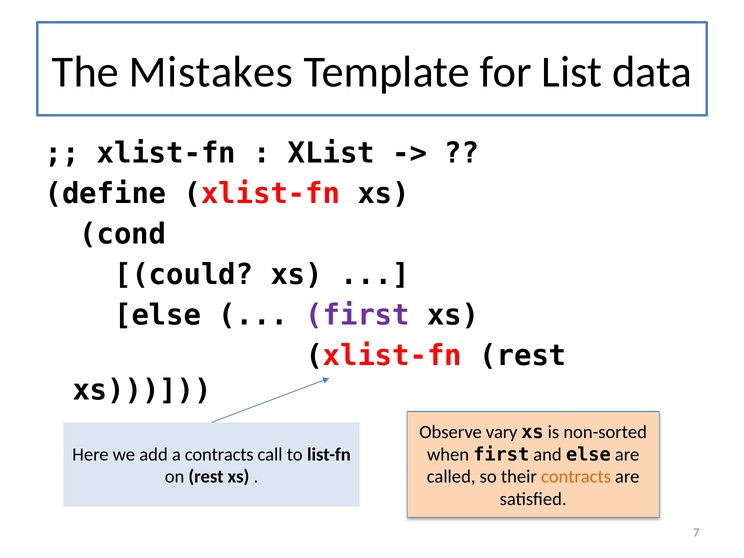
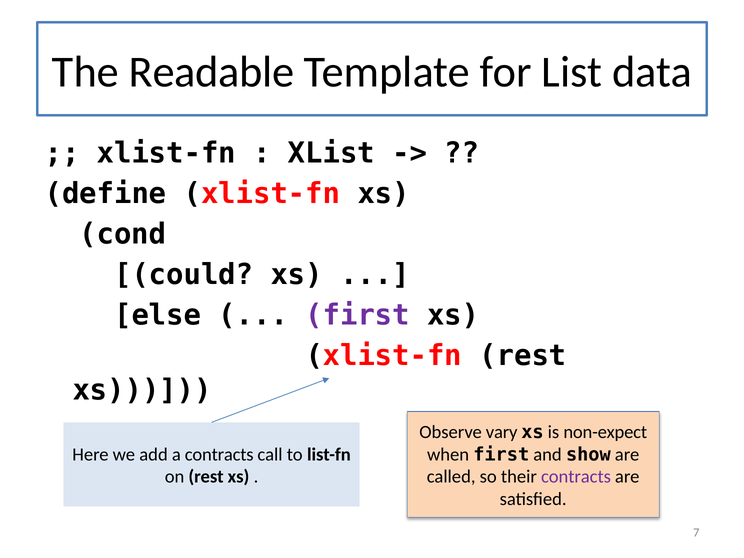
Mistakes: Mistakes -> Readable
non-sorted: non-sorted -> non-expect
and else: else -> show
contracts at (576, 477) colour: orange -> purple
